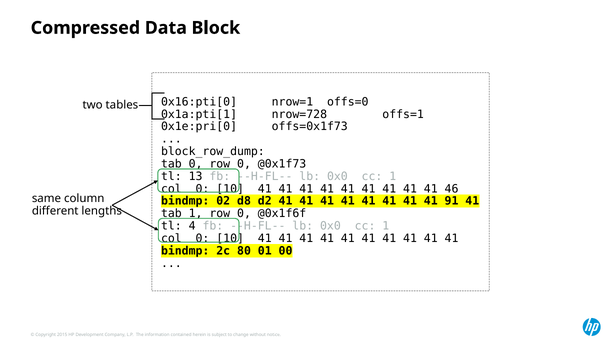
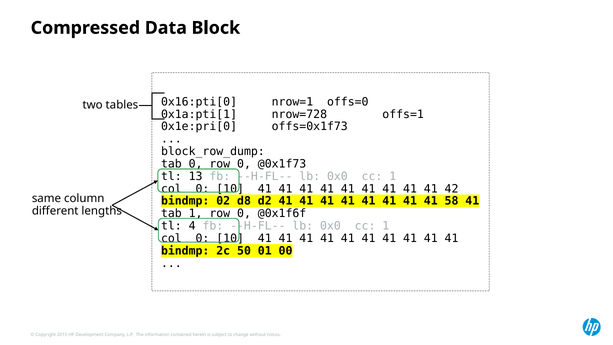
46: 46 -> 42
91: 91 -> 58
80: 80 -> 50
